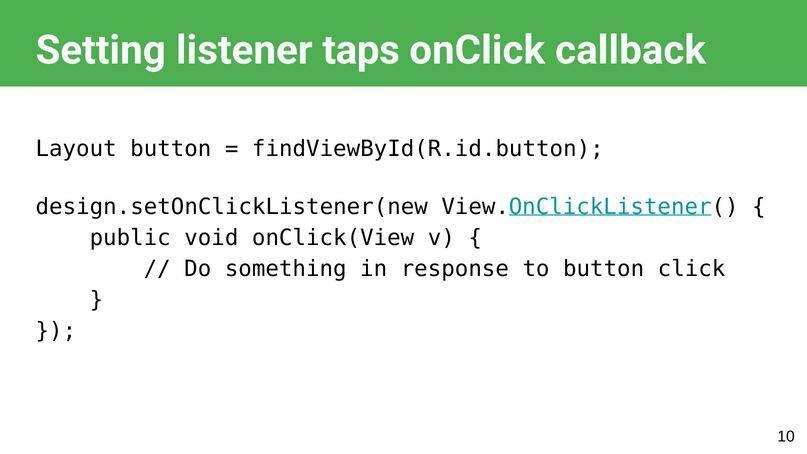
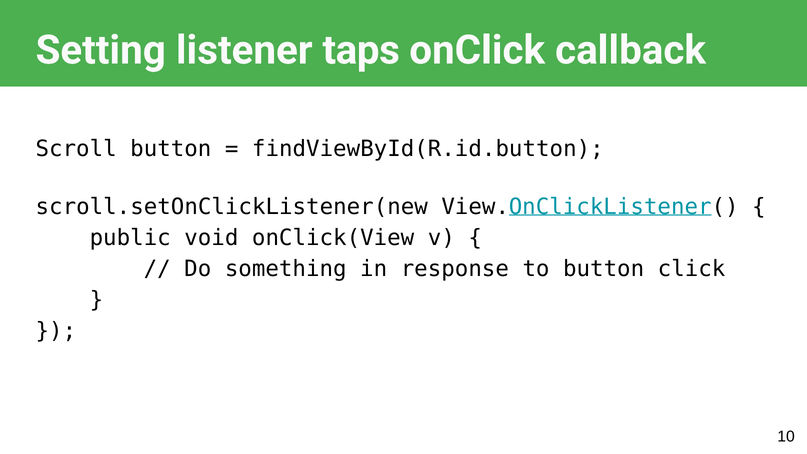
Layout: Layout -> Scroll
design.setOnClickListener(new: design.setOnClickListener(new -> scroll.setOnClickListener(new
